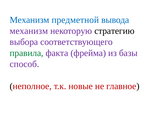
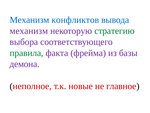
предметной: предметной -> конфликтов
стратегию colour: black -> green
способ: способ -> демона
